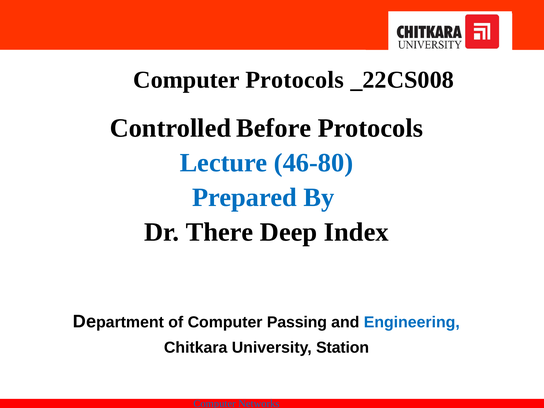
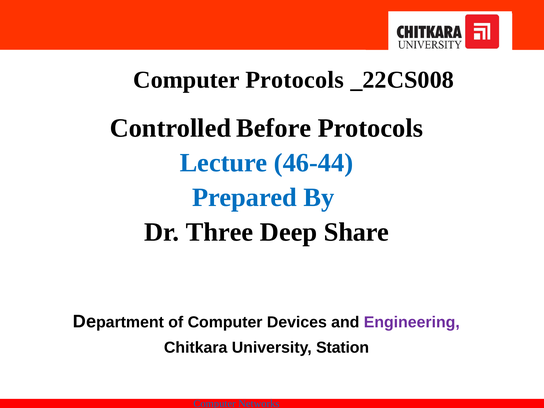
46-80: 46-80 -> 46-44
There: There -> Three
Index: Index -> Share
Passing: Passing -> Devices
Engineering colour: blue -> purple
